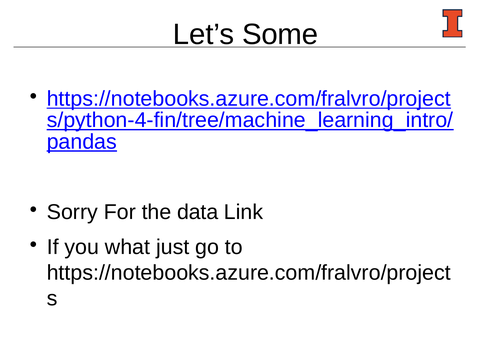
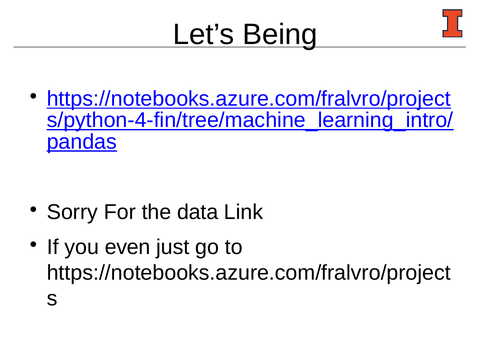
Some: Some -> Being
what: what -> even
